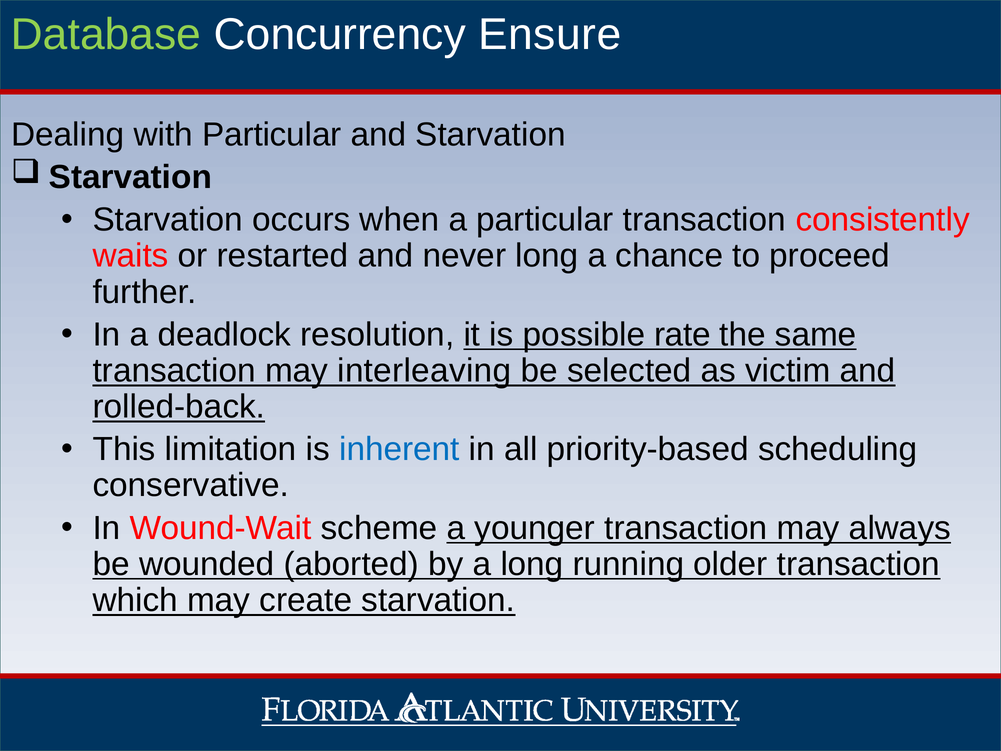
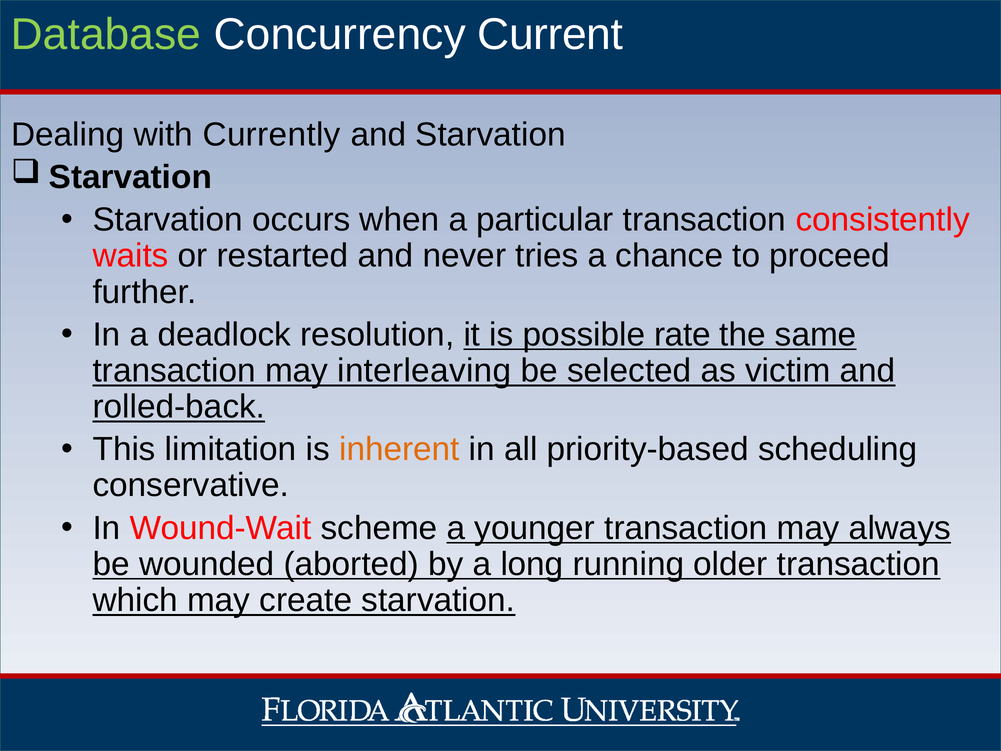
Ensure: Ensure -> Current
with Particular: Particular -> Currently
never long: long -> tries
inherent colour: blue -> orange
